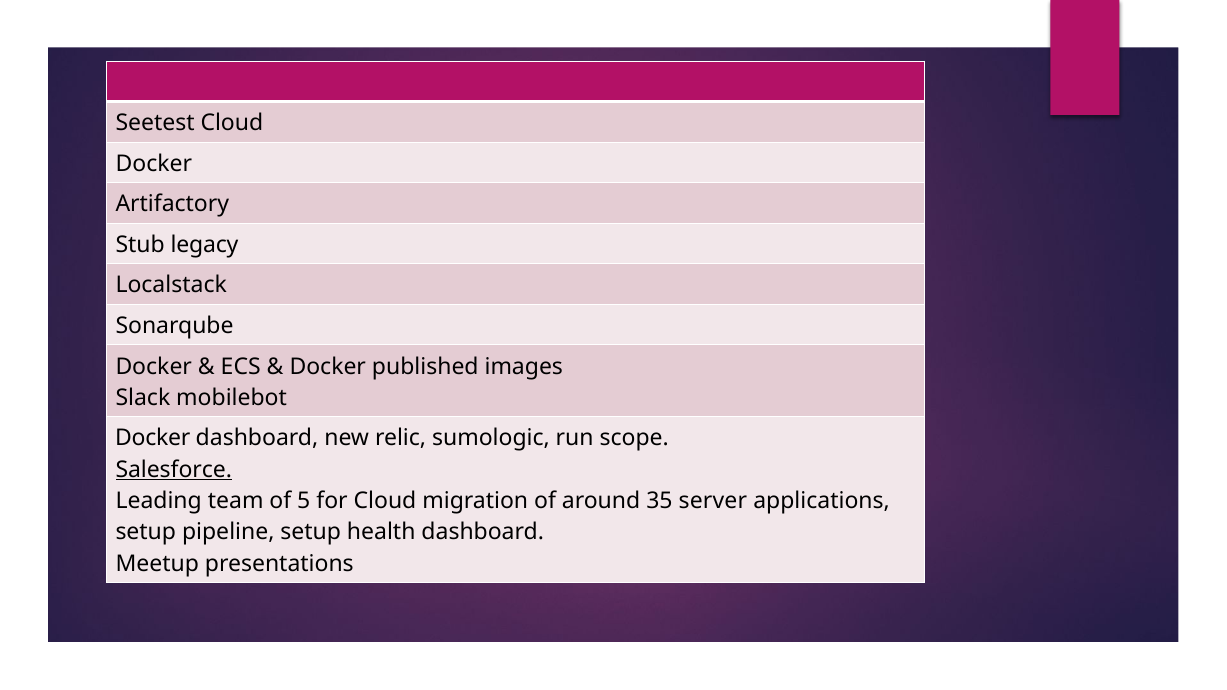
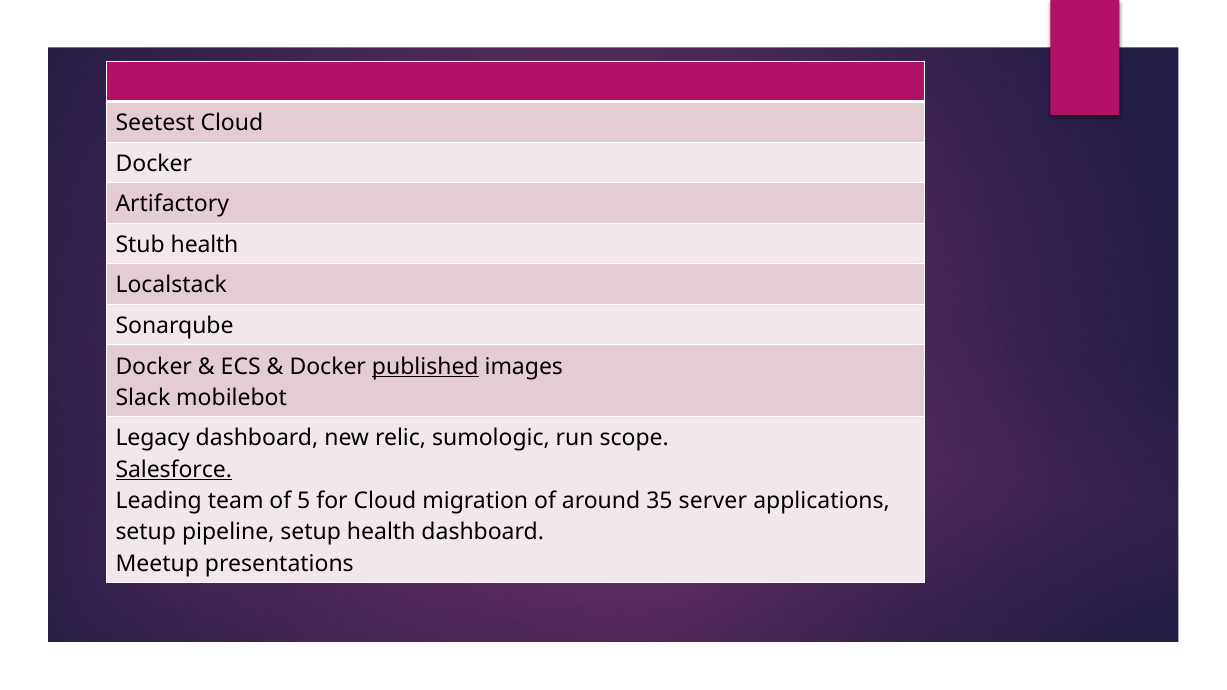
Stub legacy: legacy -> health
published underline: none -> present
Docker at (153, 438): Docker -> Legacy
